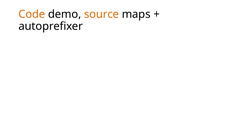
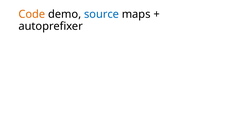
source colour: orange -> blue
